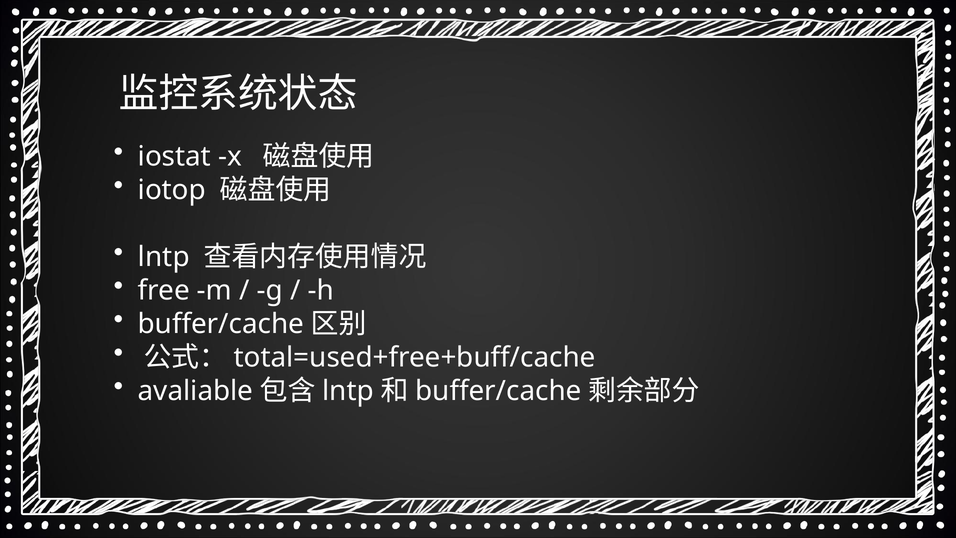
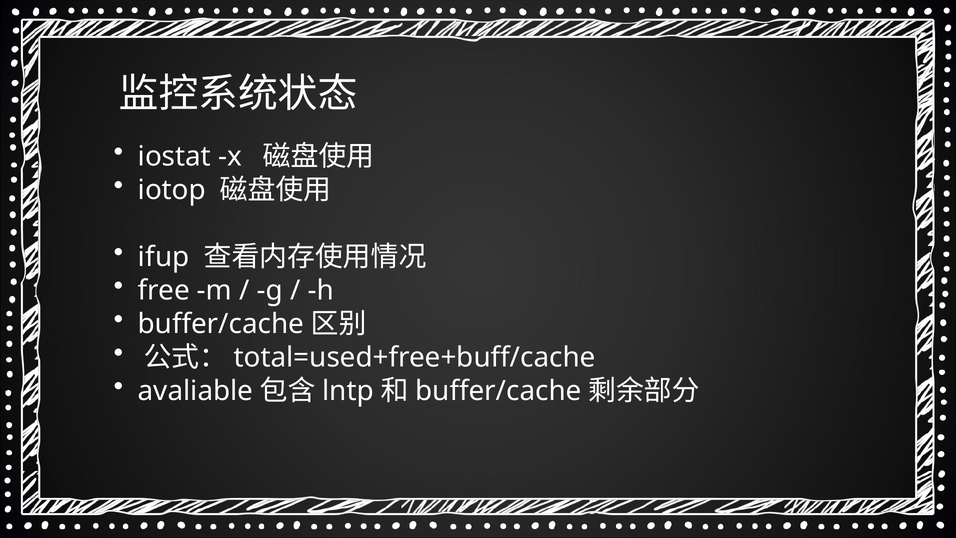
lntp at (164, 257): lntp -> ifup
